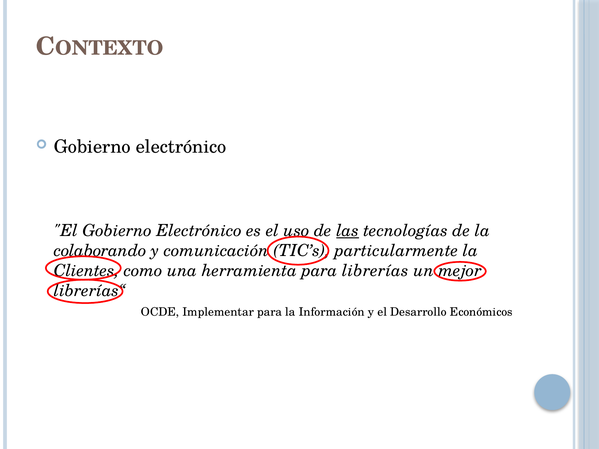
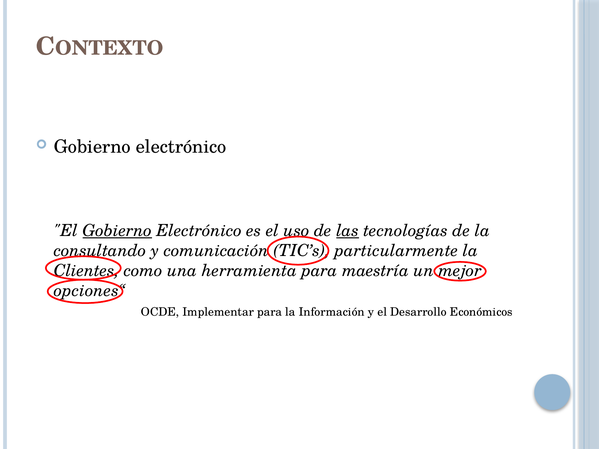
Gobierno at (117, 231) underline: none -> present
colaborando: colaborando -> consultando
librerías: librerías -> maestría
librerías“: librerías“ -> opciones“
